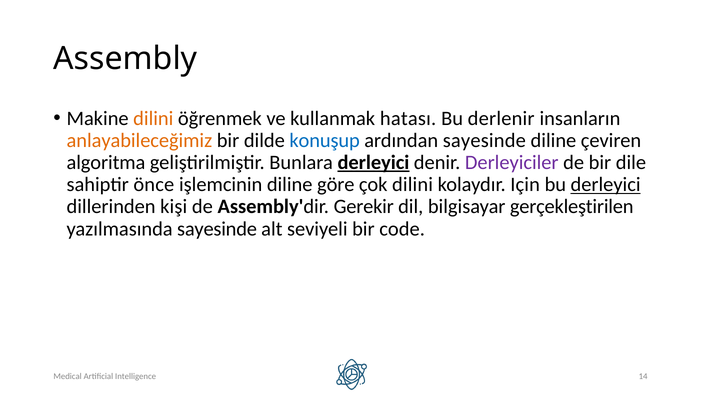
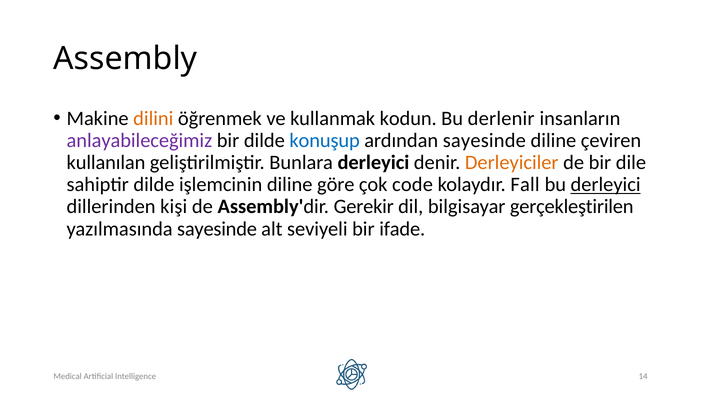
hatası: hatası -> kodun
anlayabileceğimiz colour: orange -> purple
algoritma: algoritma -> kullanılan
derleyici at (373, 163) underline: present -> none
Derleyiciler colour: purple -> orange
sahiptir önce: önce -> dilde
çok dilini: dilini -> code
Için: Için -> Fall
code: code -> ifade
